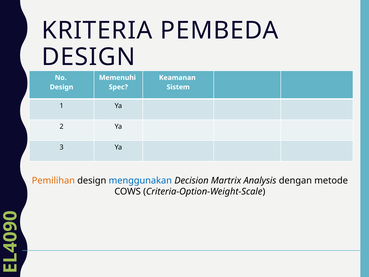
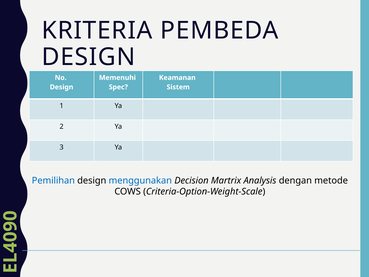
Pemilihan colour: orange -> blue
